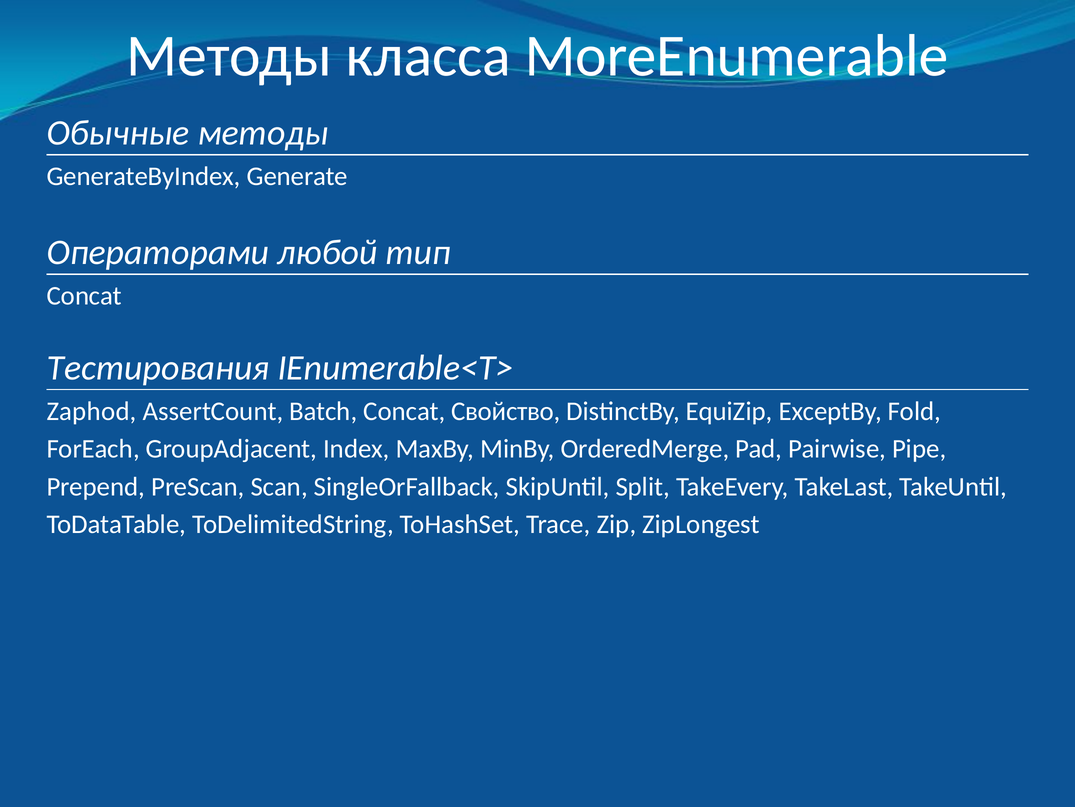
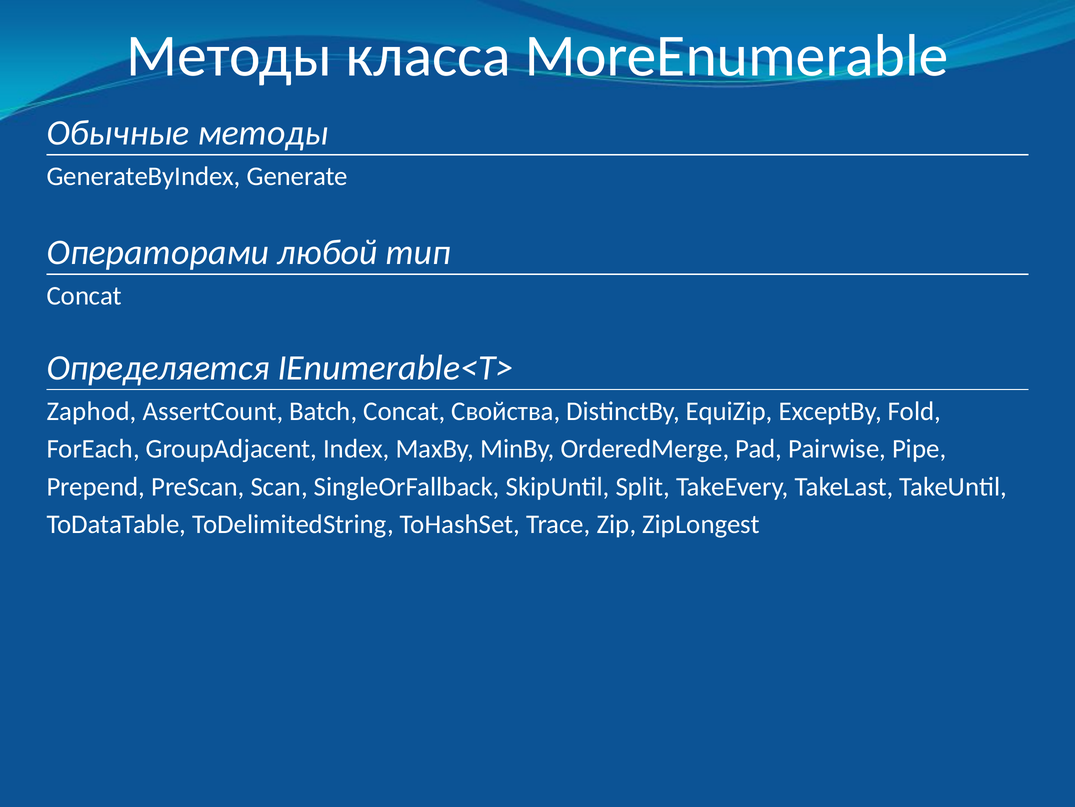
Тестирования: Тестирования -> Определяется
Свойство: Свойство -> Свойства
